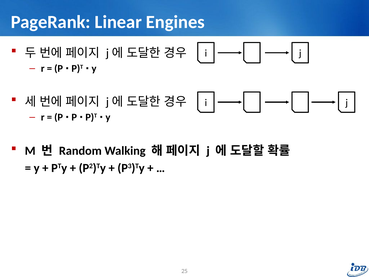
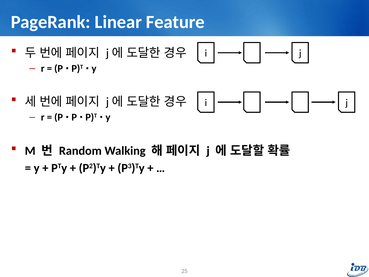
Engines: Engines -> Feature
